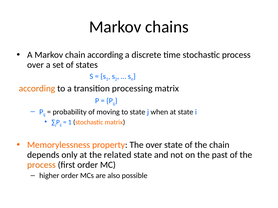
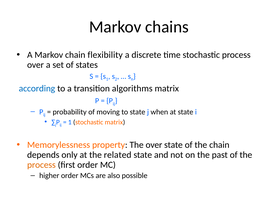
chain according: according -> flexibility
according at (37, 89) colour: orange -> blue
processing: processing -> algorithms
